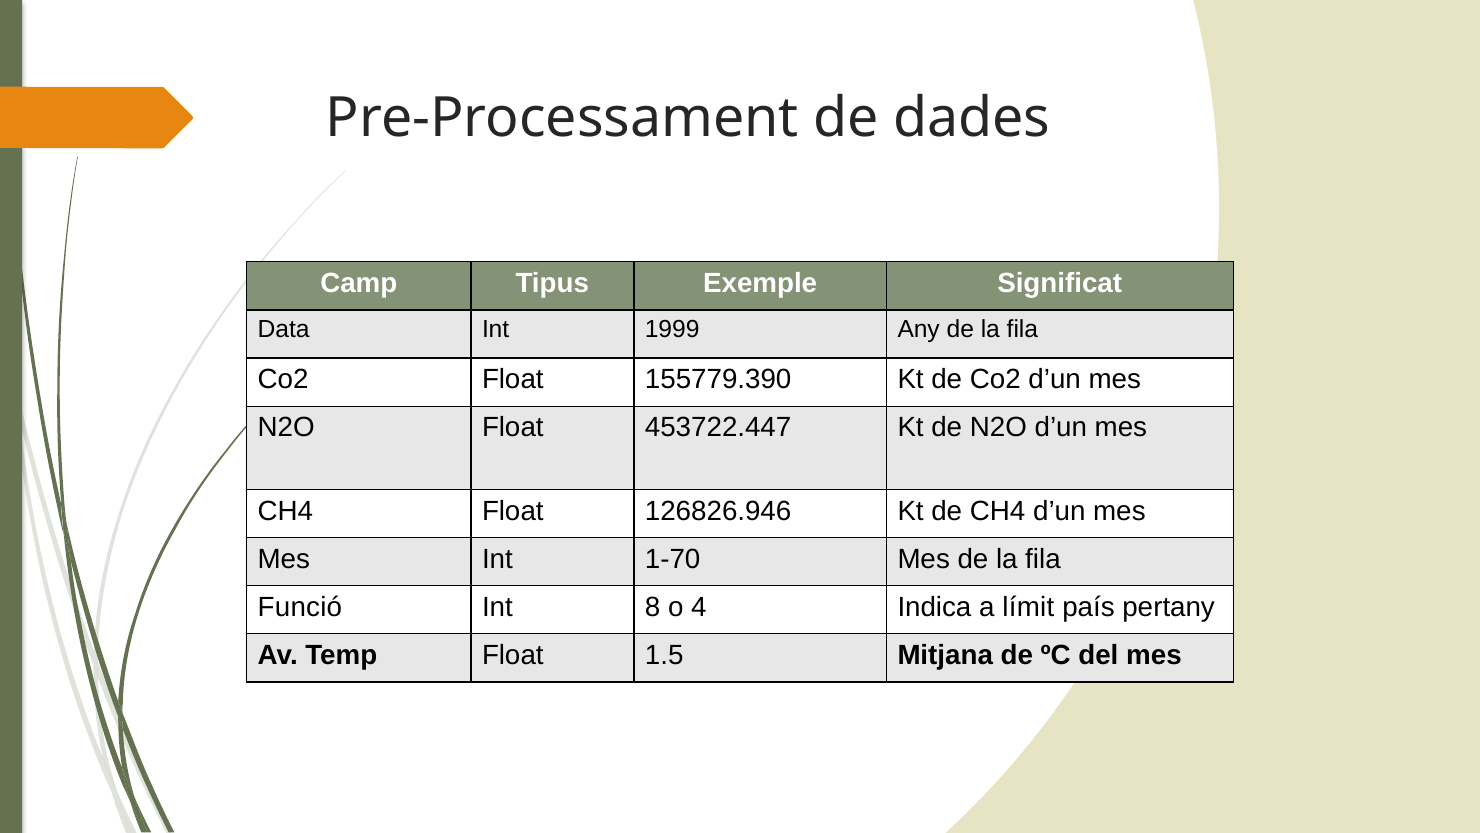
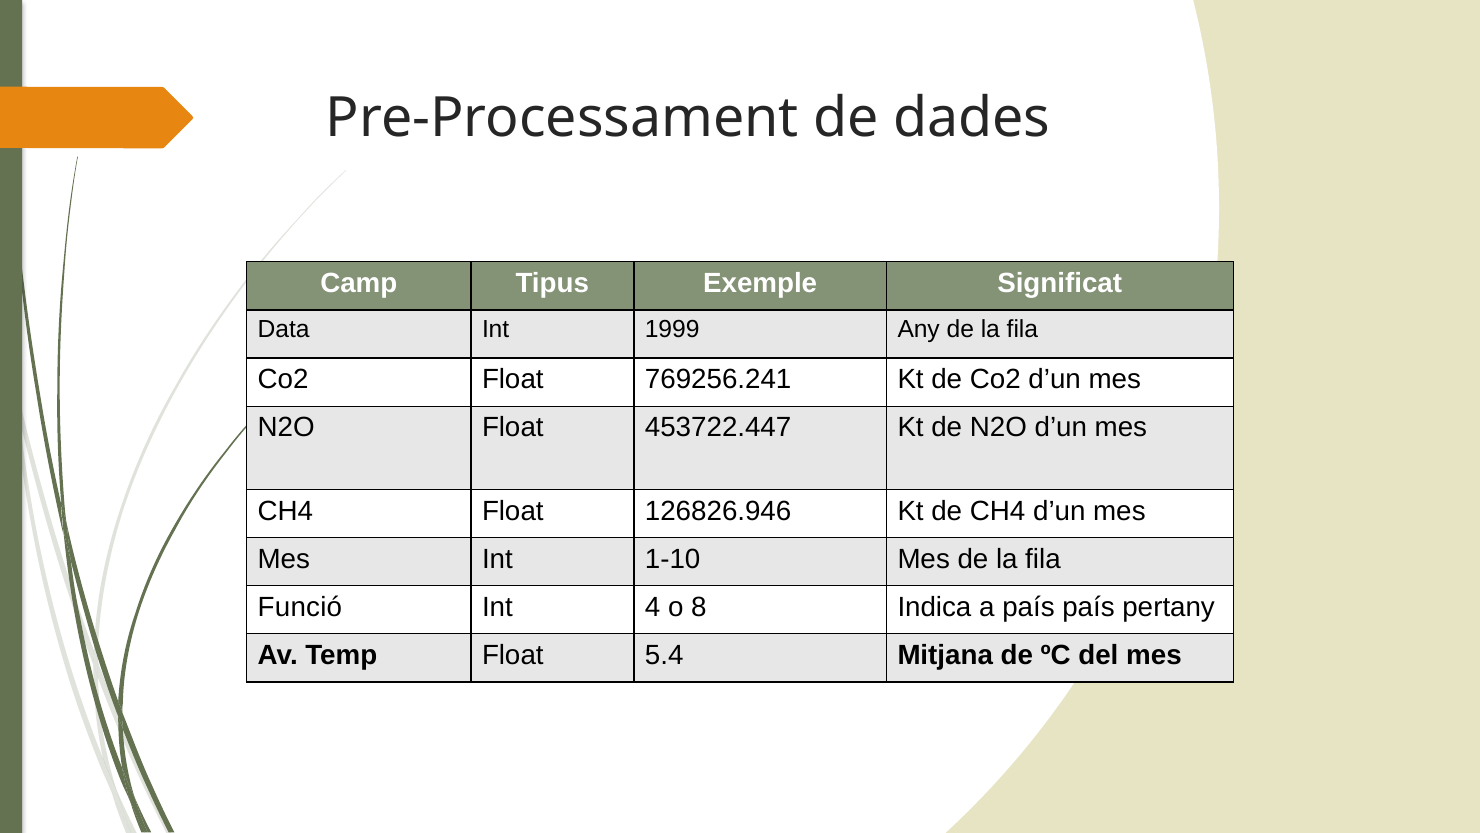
155779.390: 155779.390 -> 769256.241
1-70: 1-70 -> 1-10
8: 8 -> 4
4: 4 -> 8
a límit: límit -> país
1.5: 1.5 -> 5.4
